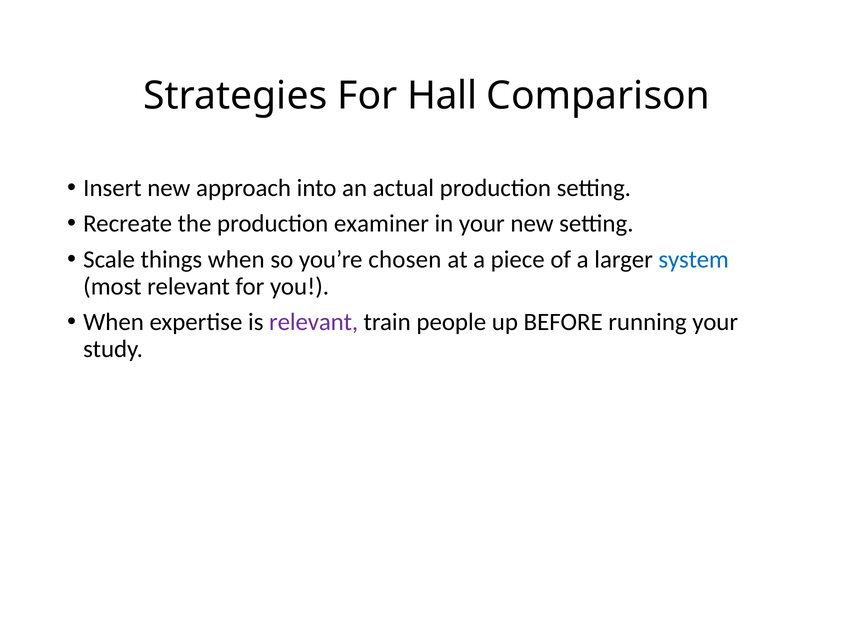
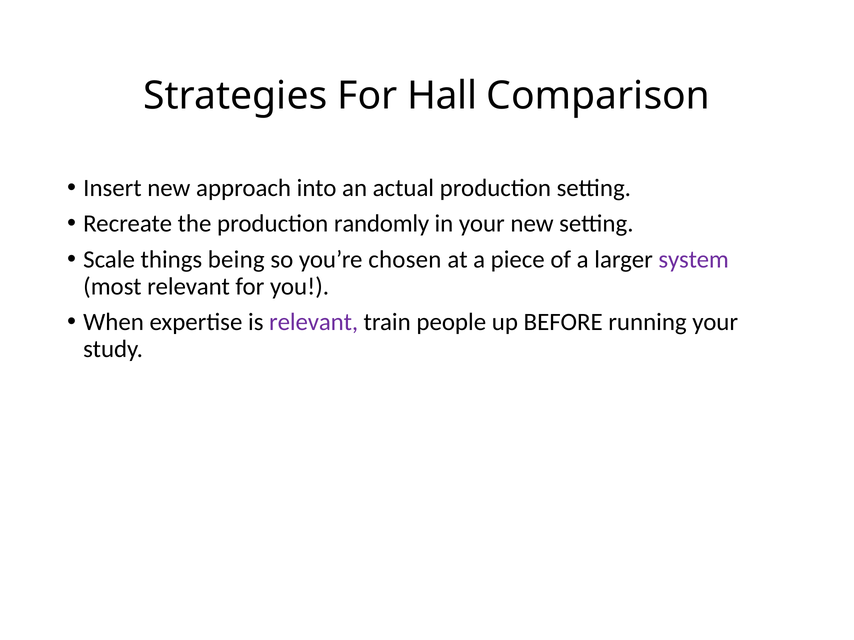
examiner: examiner -> randomly
things when: when -> being
system colour: blue -> purple
